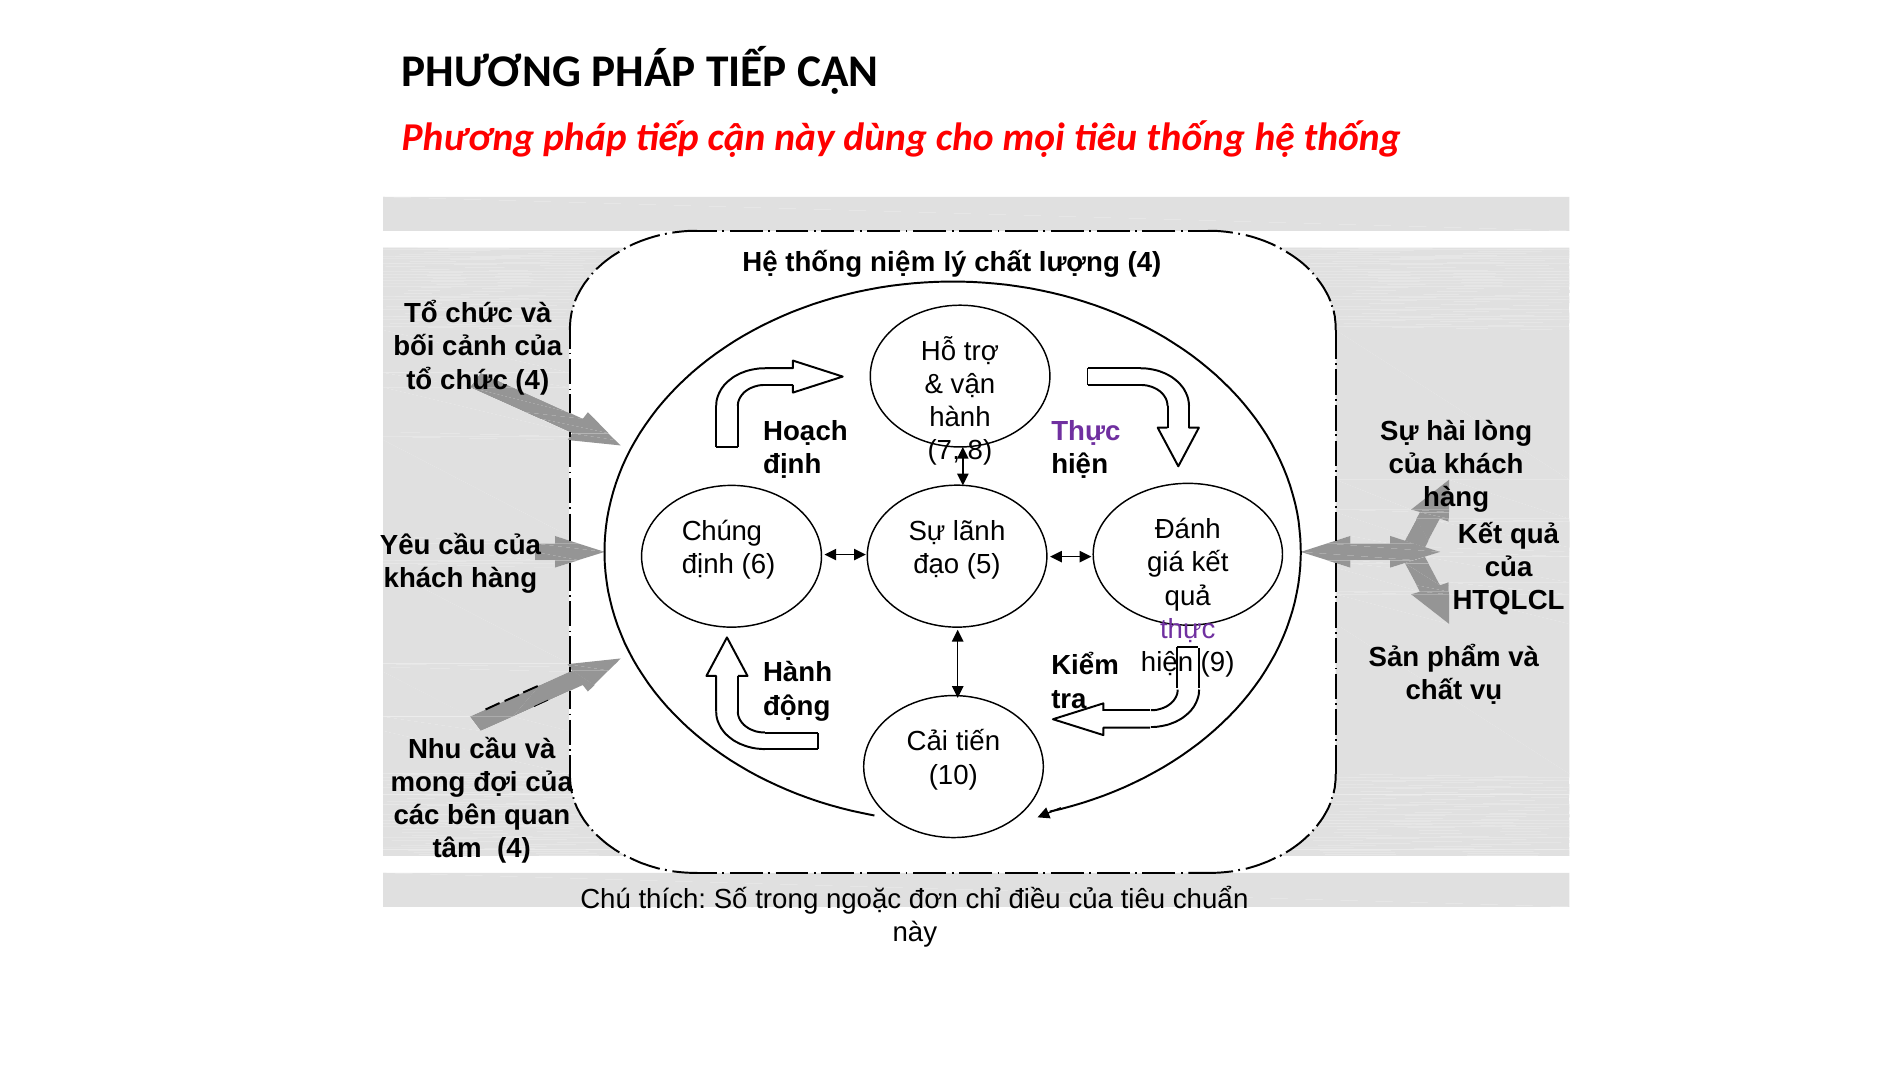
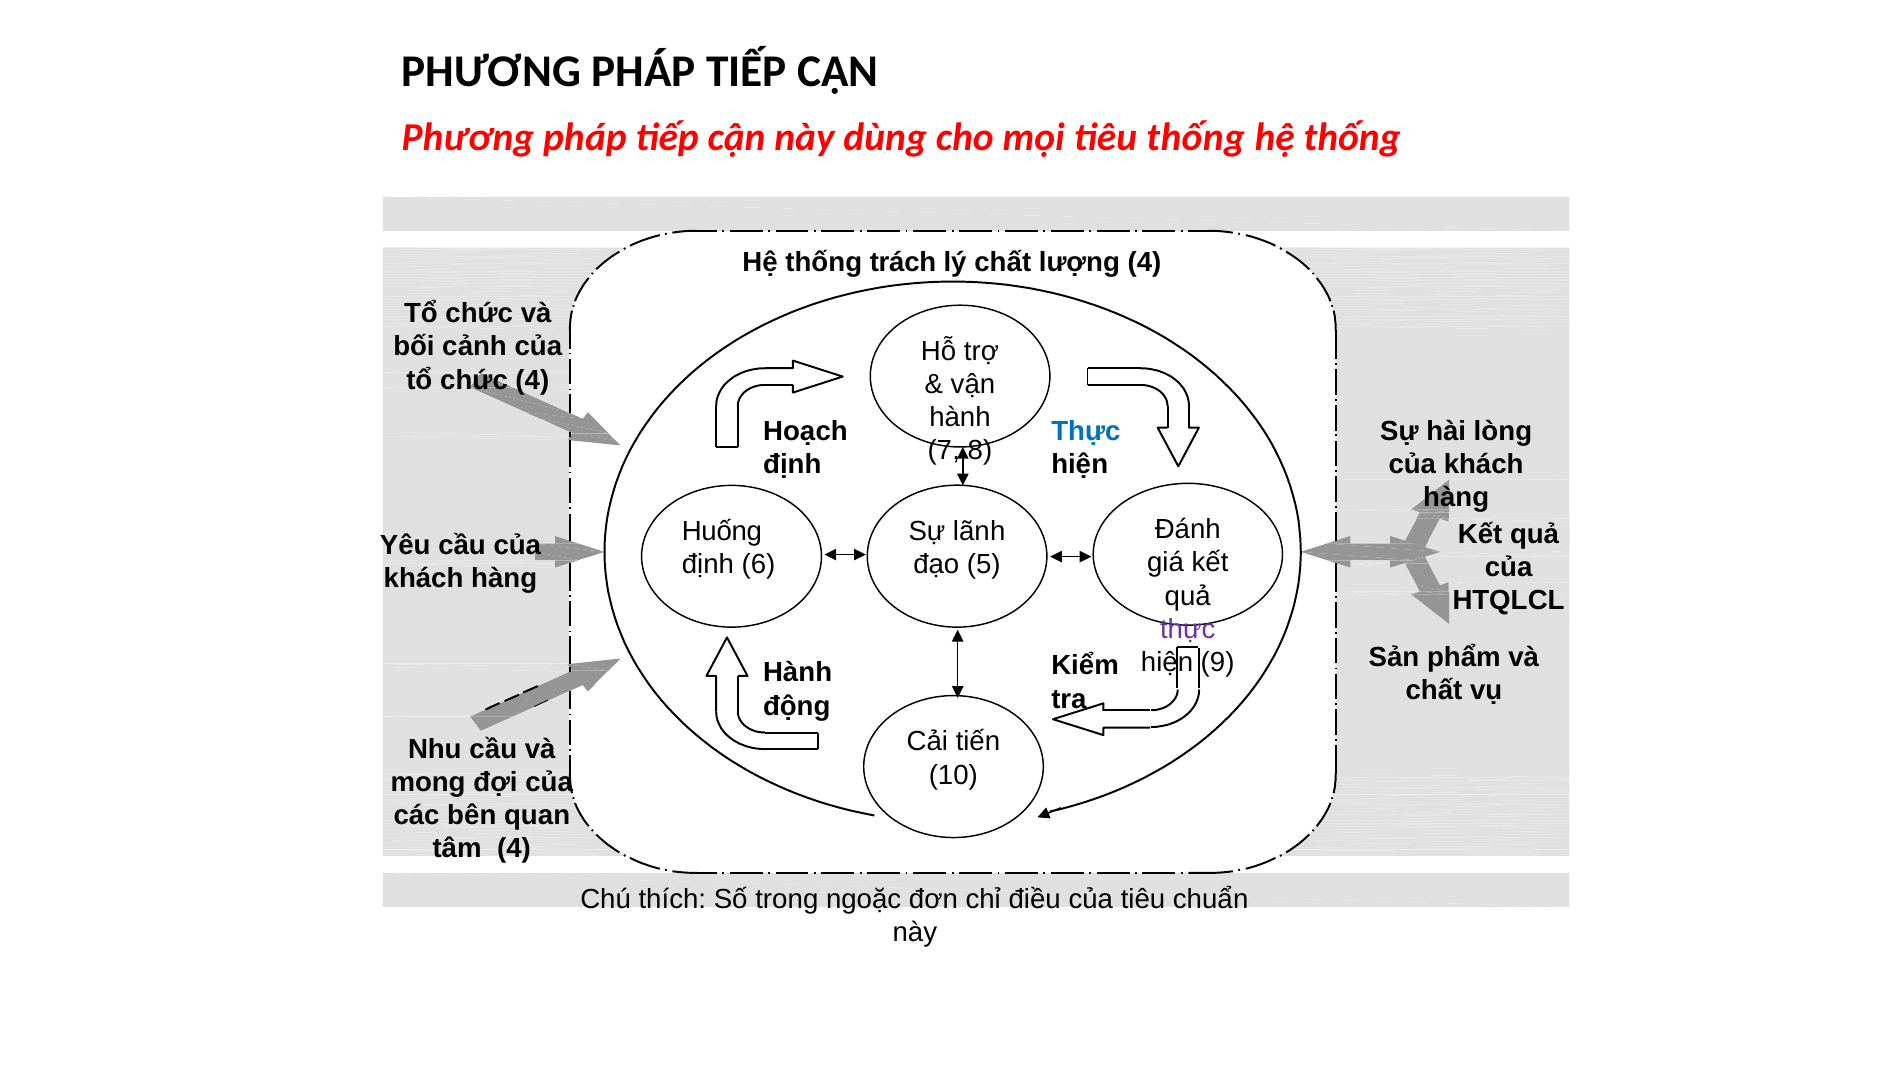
niệm: niệm -> trách
Thực at (1086, 432) colour: purple -> blue
Chúng: Chúng -> Huống
